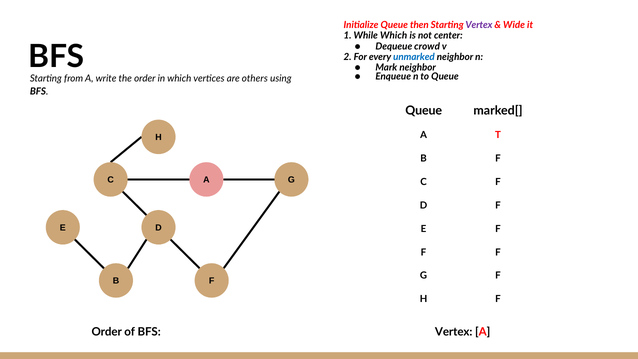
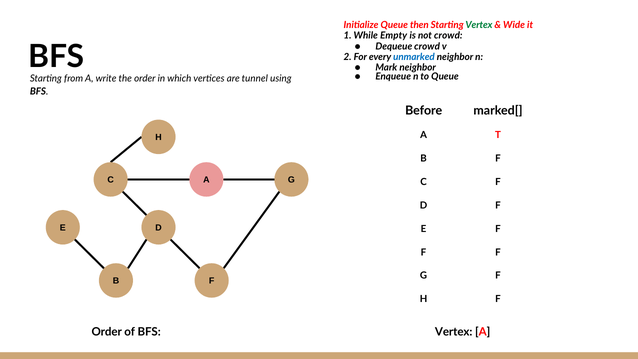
Vertex at (479, 25) colour: purple -> green
While Which: Which -> Empty
not center: center -> crowd
others: others -> tunnel
Queue at (424, 111): Queue -> Before
